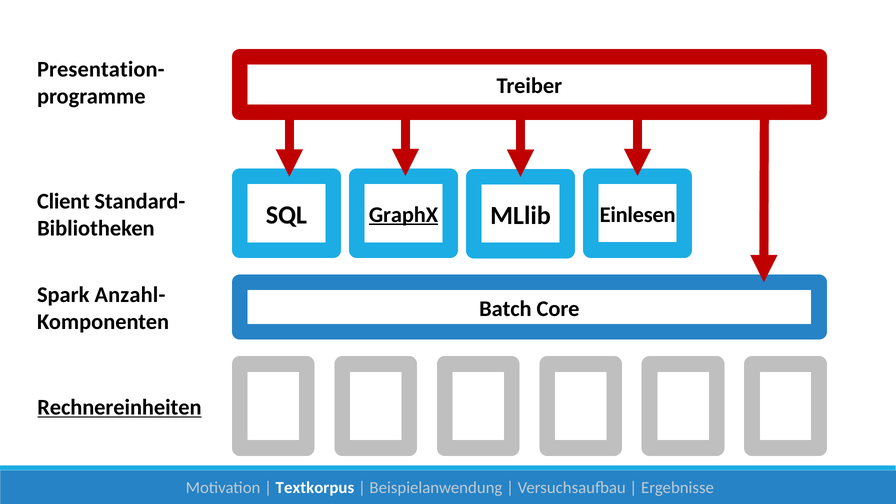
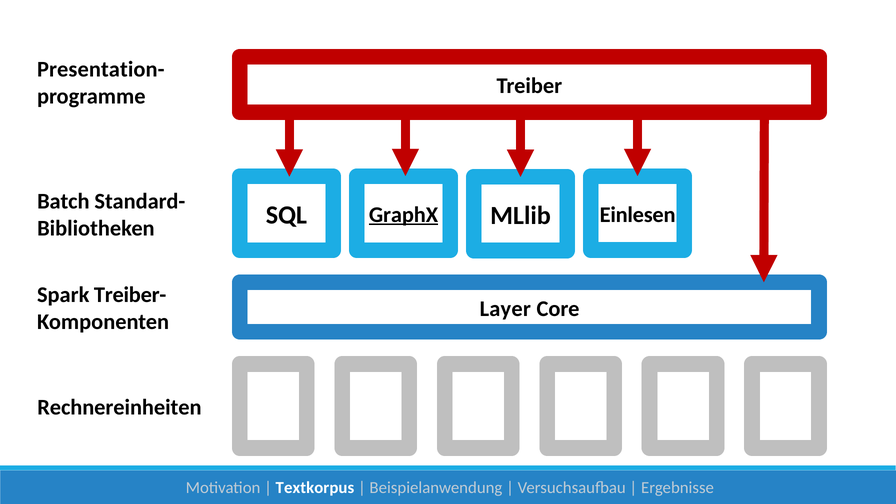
Client: Client -> Batch
Anzahl-: Anzahl- -> Treiber-
Batch: Batch -> Layer
Rechnereinheiten underline: present -> none
